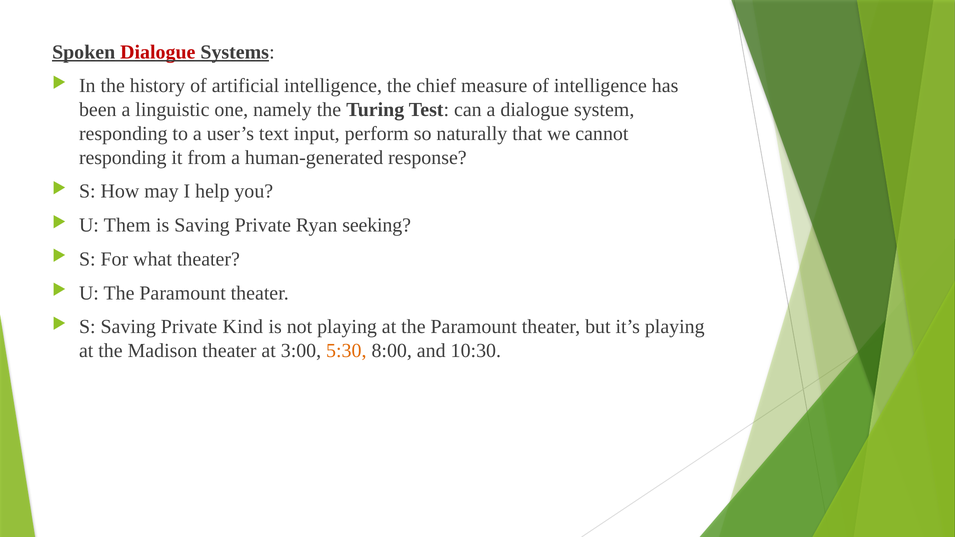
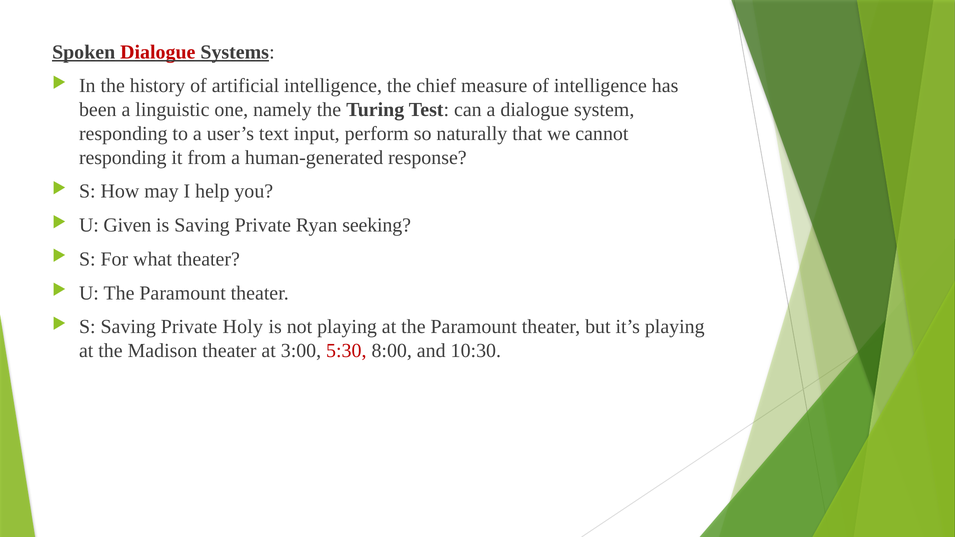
Them: Them -> Given
Kind: Kind -> Holy
5:30 colour: orange -> red
